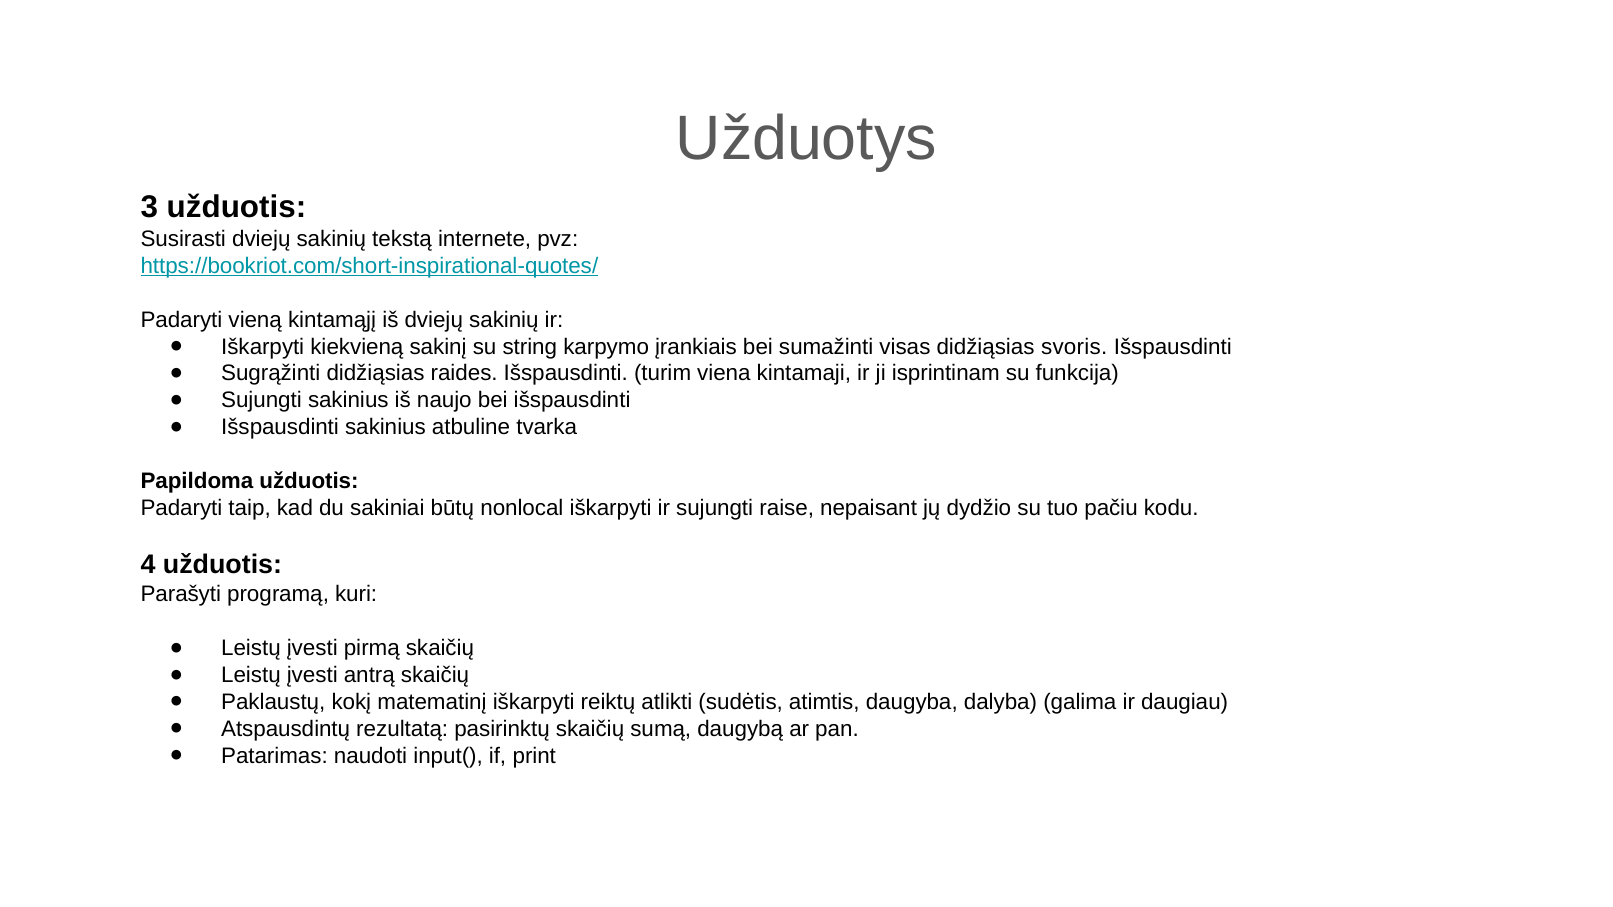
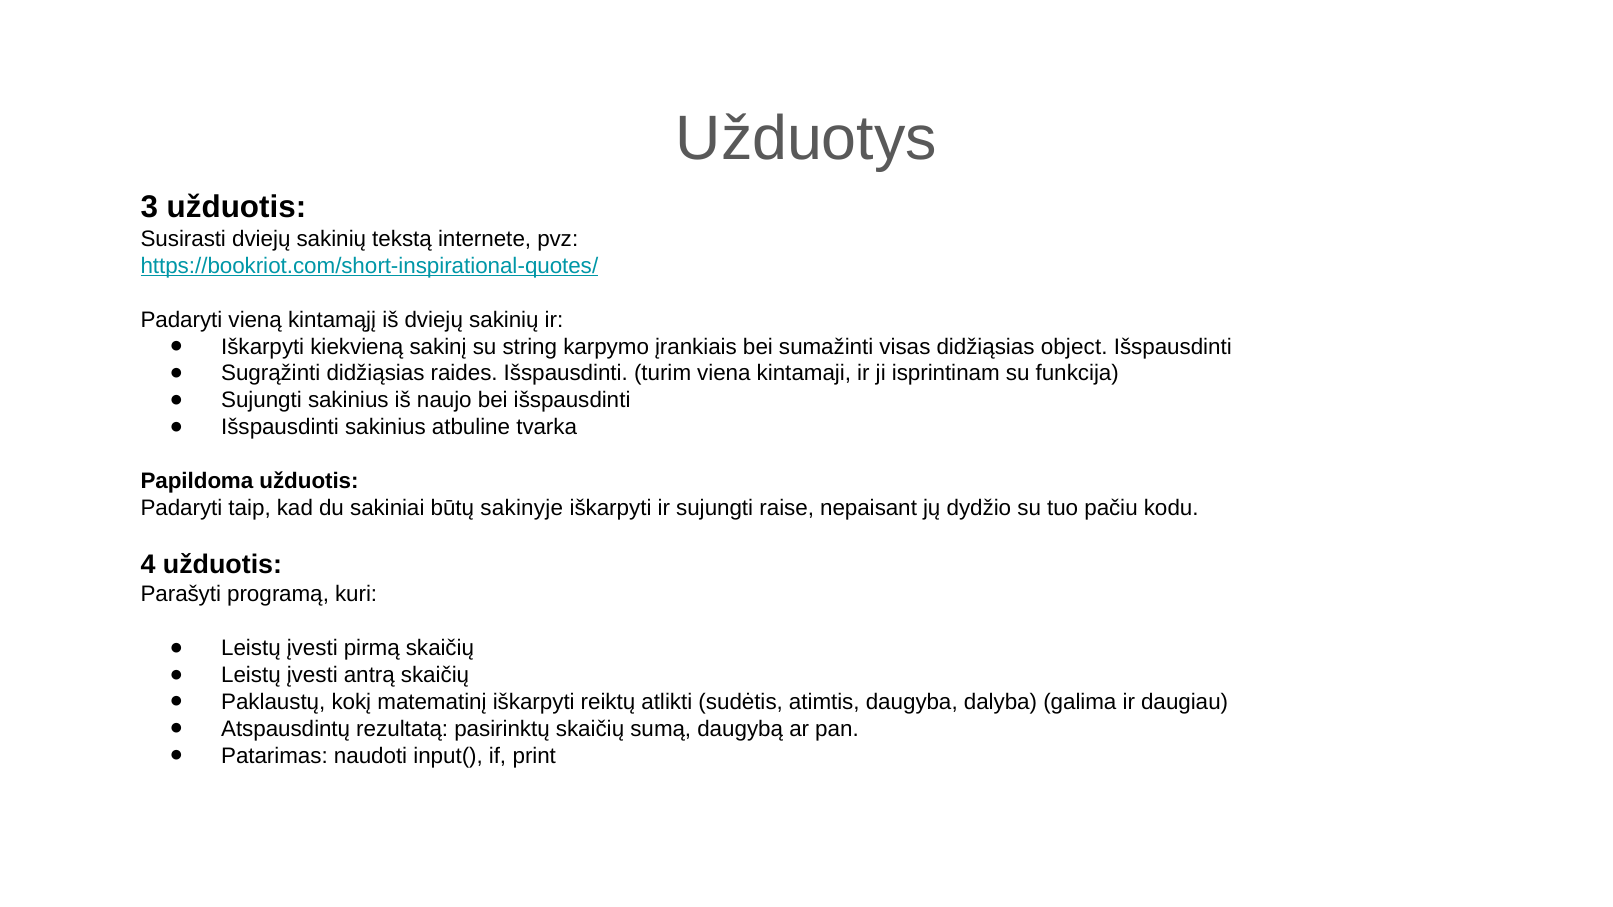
svoris: svoris -> object
nonlocal: nonlocal -> sakinyje
